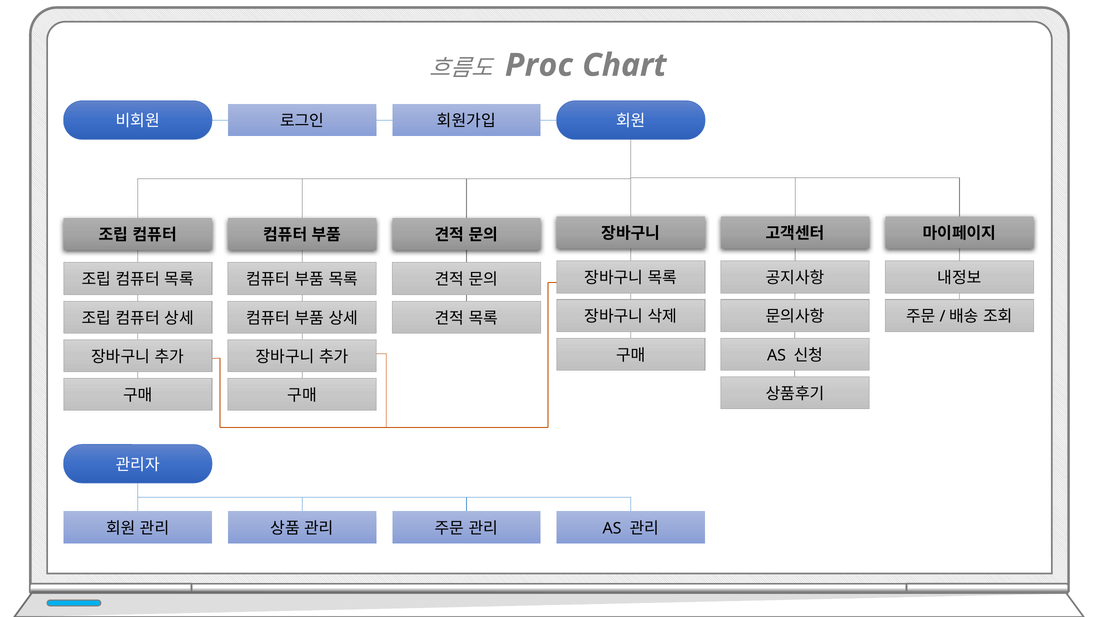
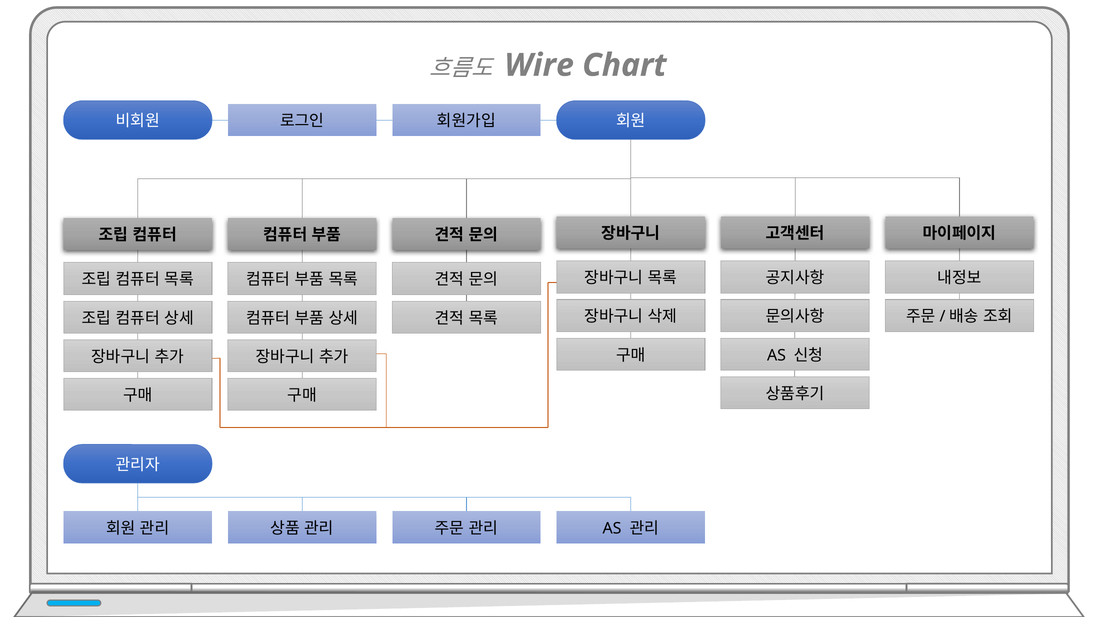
Proc: Proc -> Wire
